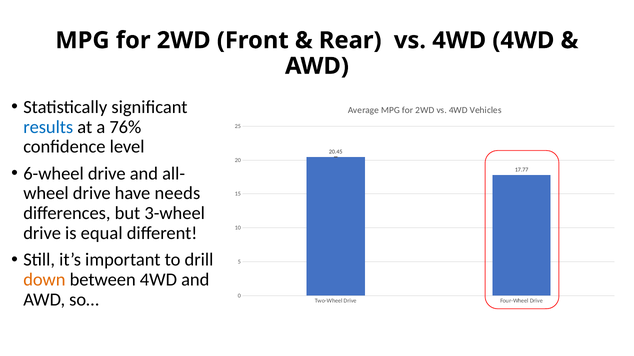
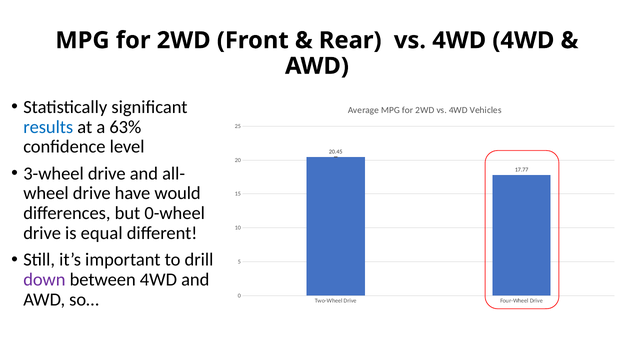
76%: 76% -> 63%
6-wheel: 6-wheel -> 3-wheel
needs: needs -> would
3-wheel: 3-wheel -> 0-wheel
down colour: orange -> purple
